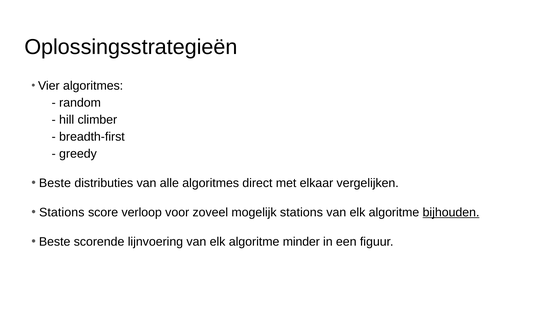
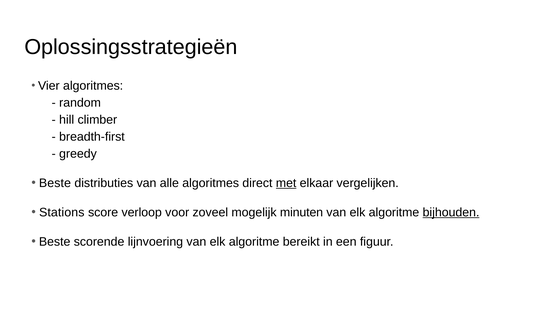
met underline: none -> present
mogelijk stations: stations -> minuten
minder: minder -> bereikt
